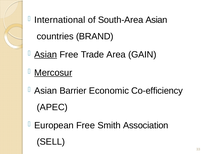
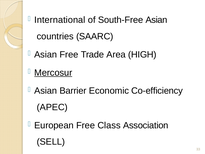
South-Area: South-Area -> South-Free
BRAND: BRAND -> SAARC
Asian at (46, 54) underline: present -> none
GAIN: GAIN -> HIGH
Smith: Smith -> Class
